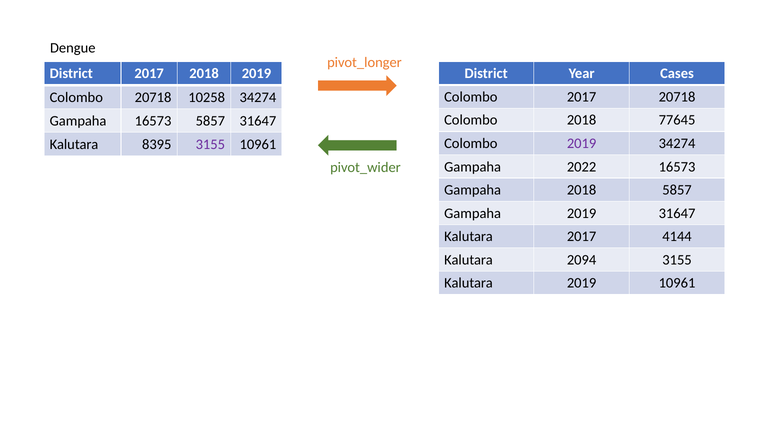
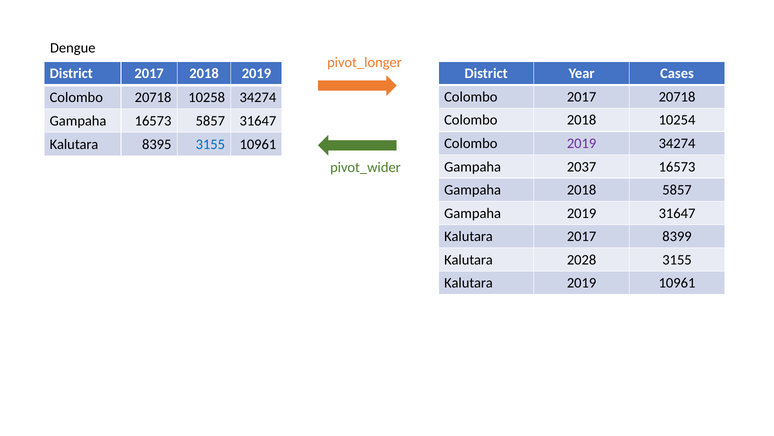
77645: 77645 -> 10254
3155 at (210, 144) colour: purple -> blue
2022: 2022 -> 2037
4144: 4144 -> 8399
2094: 2094 -> 2028
